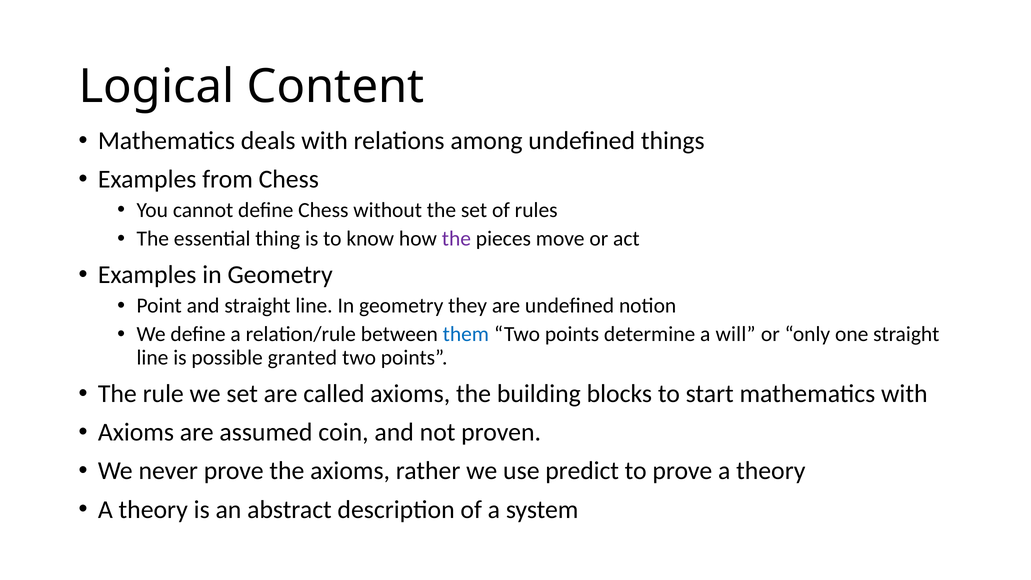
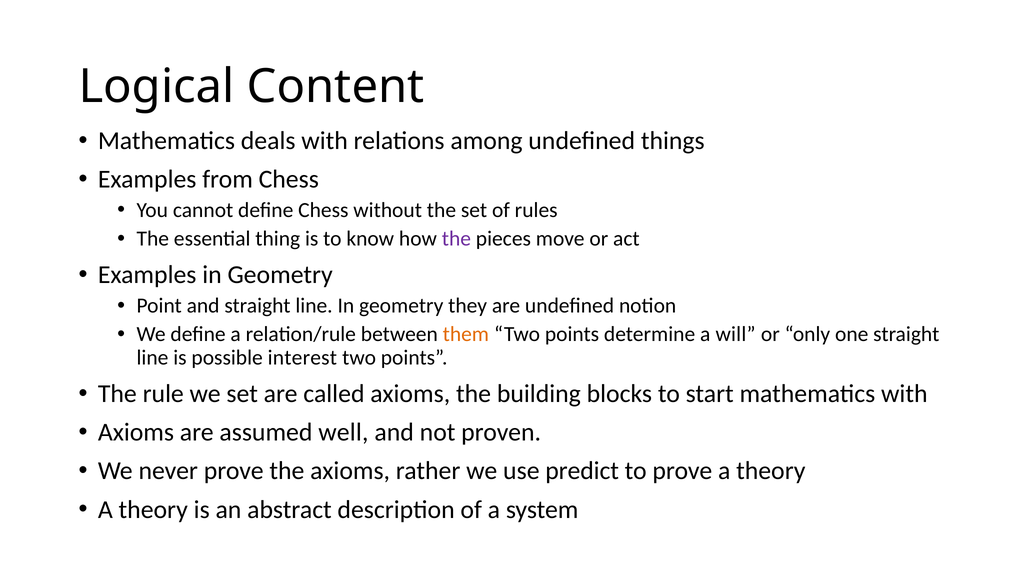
them colour: blue -> orange
granted: granted -> interest
coin: coin -> well
